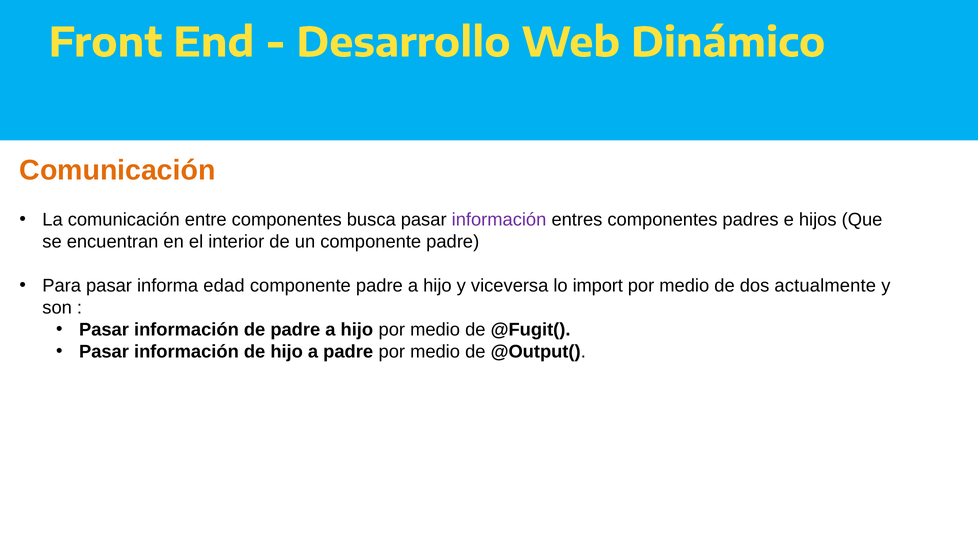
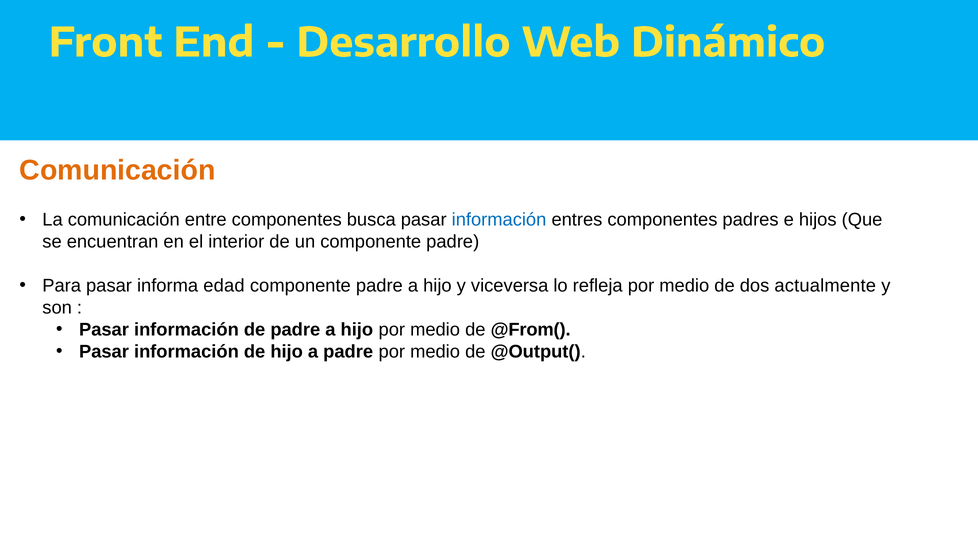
información at (499, 220) colour: purple -> blue
import: import -> refleja
@Fugit(: @Fugit( -> @From(
